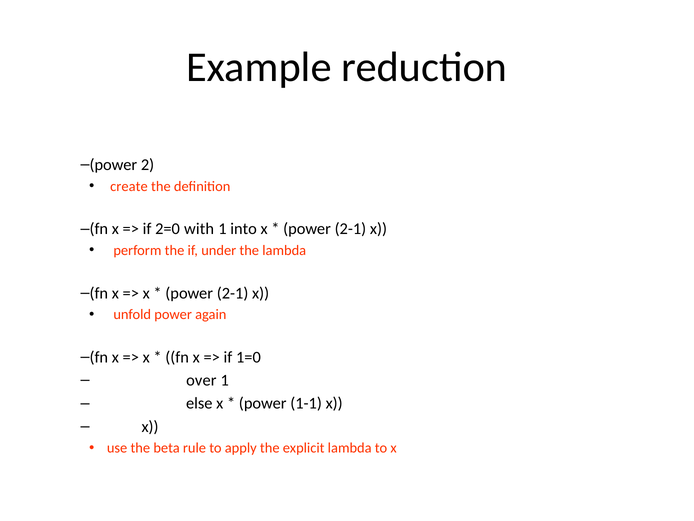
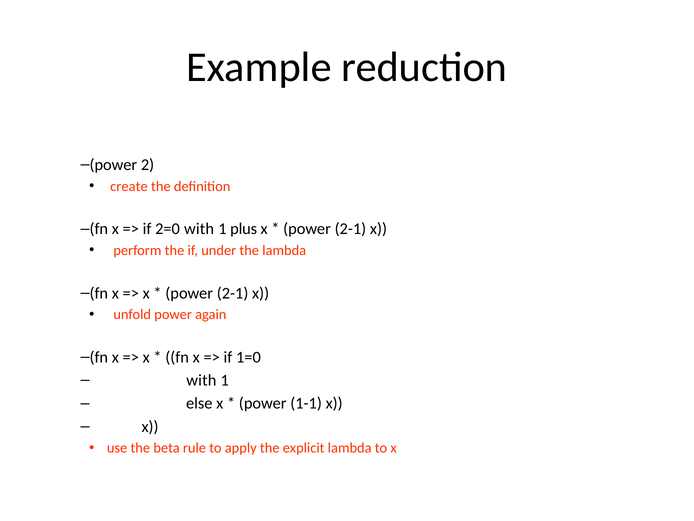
into: into -> plus
over at (201, 380): over -> with
